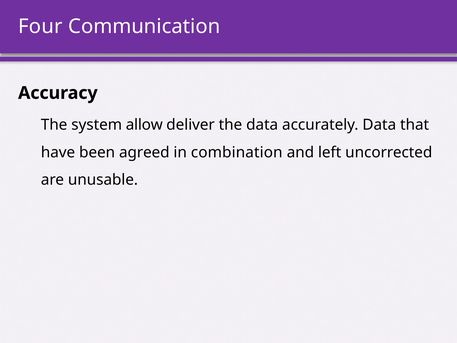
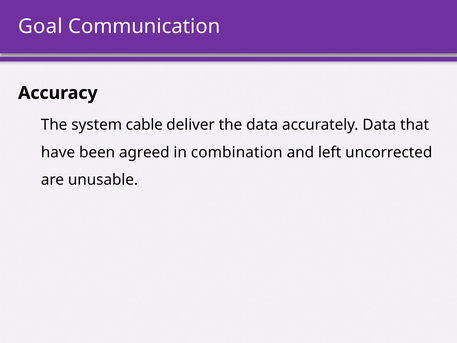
Four: Four -> Goal
allow: allow -> cable
